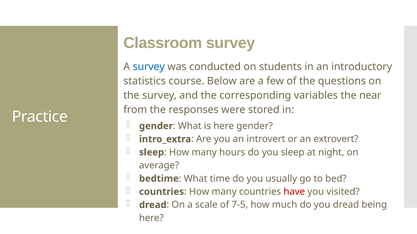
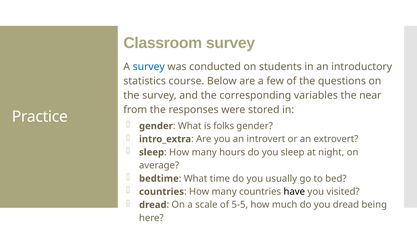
is here: here -> folks
have colour: red -> black
7-5: 7-5 -> 5-5
